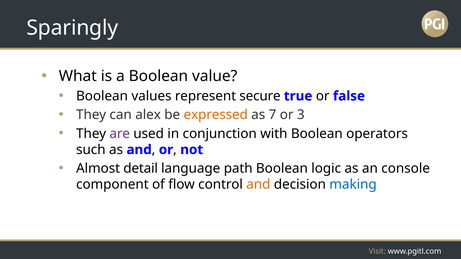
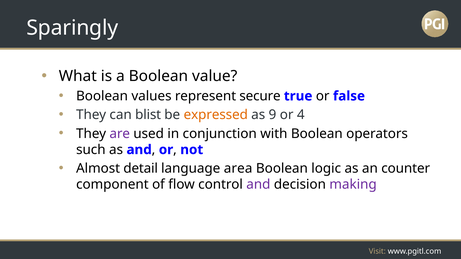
alex: alex -> blist
7: 7 -> 9
3: 3 -> 4
path: path -> area
console: console -> counter
and at (258, 185) colour: orange -> purple
making colour: blue -> purple
